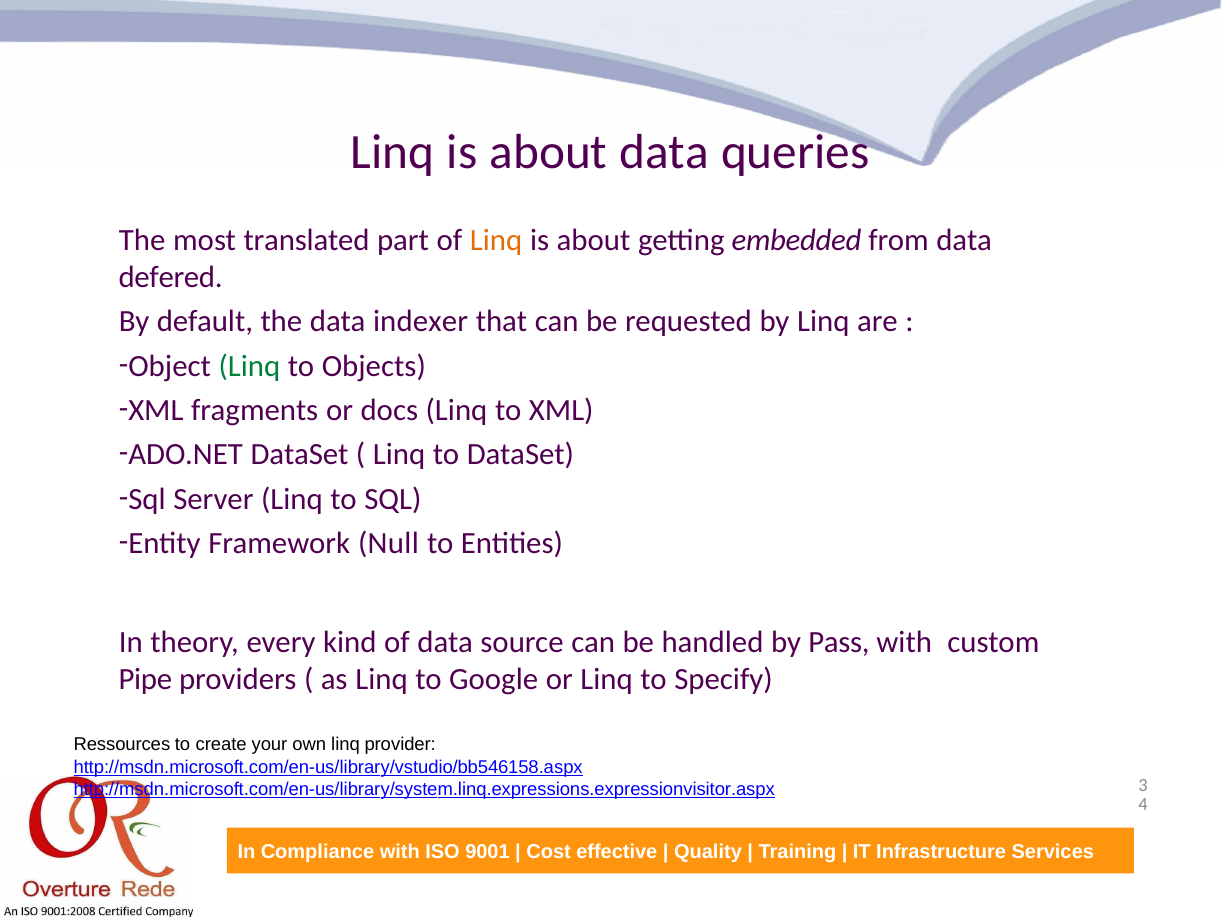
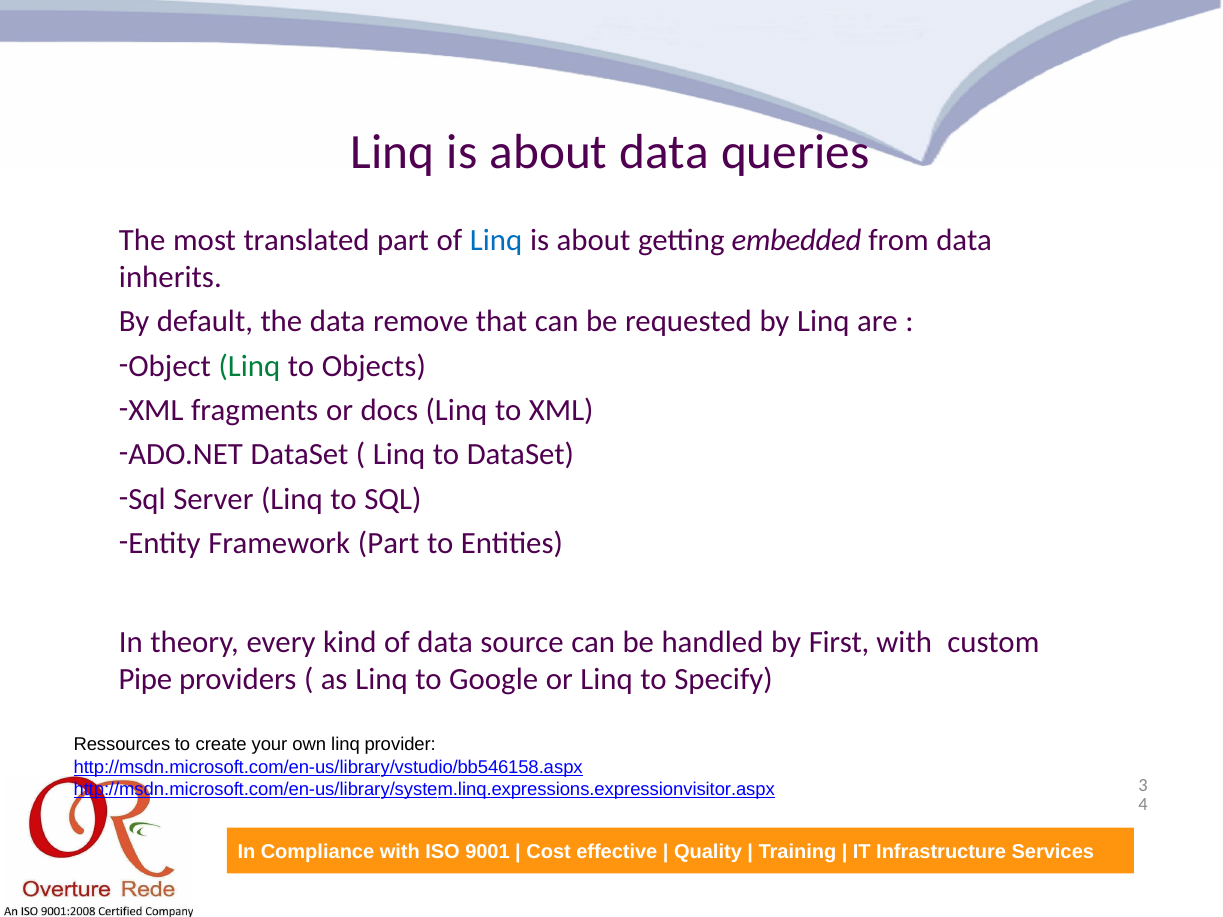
Linq at (496, 240) colour: orange -> blue
defered: defered -> inherits
indexer: indexer -> remove
Framework Null: Null -> Part
Pass: Pass -> First
